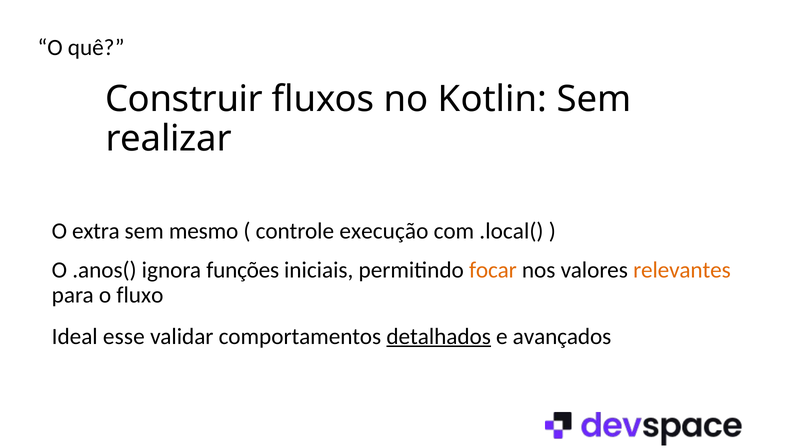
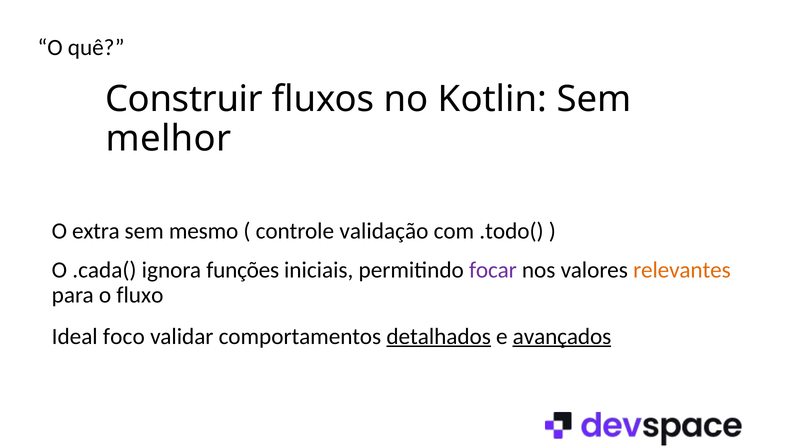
realizar: realizar -> melhor
execução: execução -> validação
.local(: .local( -> .todo(
.anos(: .anos( -> .cada(
focar colour: orange -> purple
esse: esse -> foco
avançados underline: none -> present
